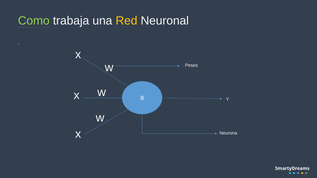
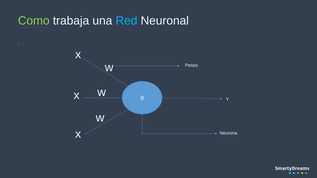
Red colour: yellow -> light blue
